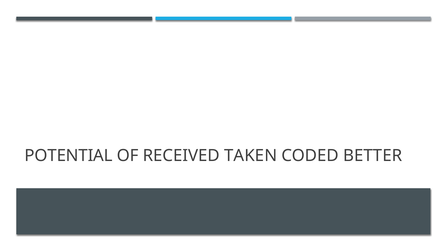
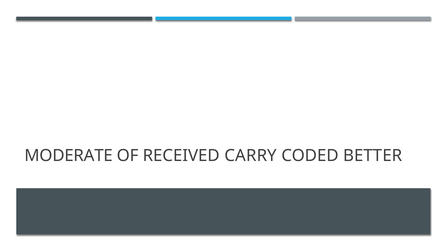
POTENTIAL: POTENTIAL -> MODERATE
TAKEN: TAKEN -> CARRY
